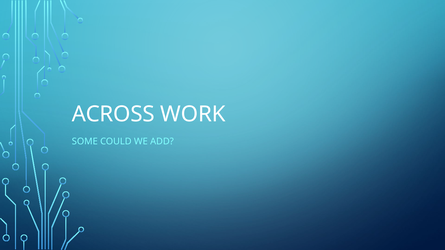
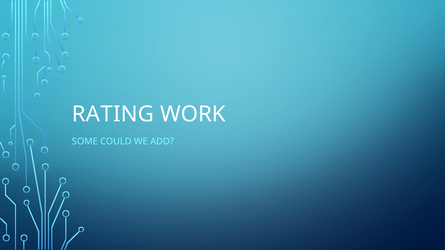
ACROSS: ACROSS -> RATING
